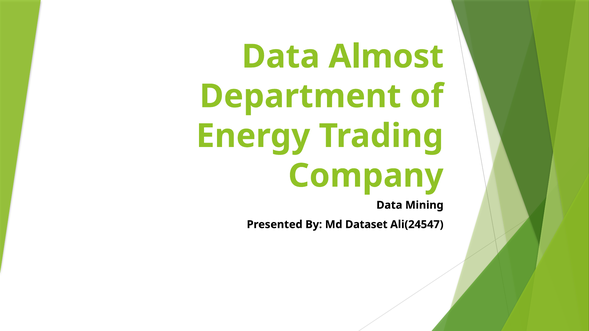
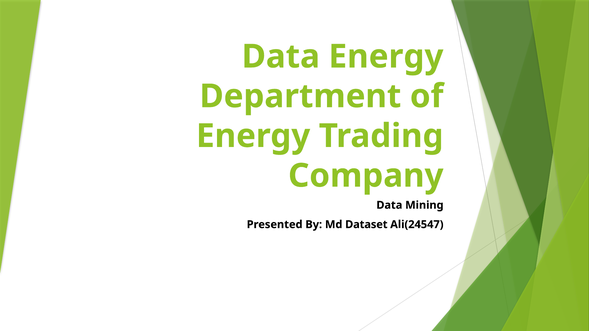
Data Almost: Almost -> Energy
